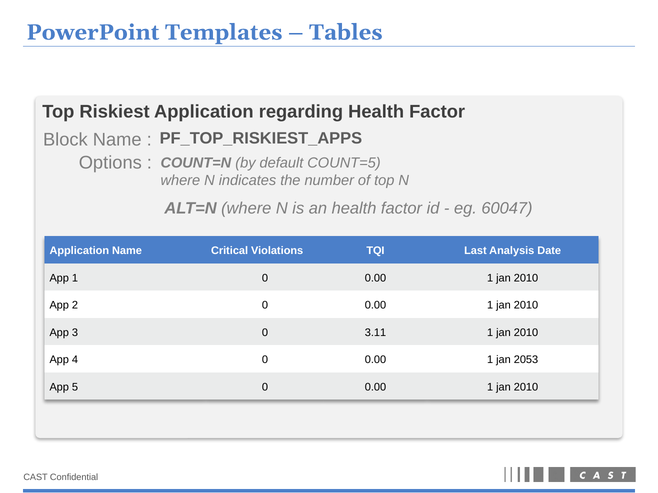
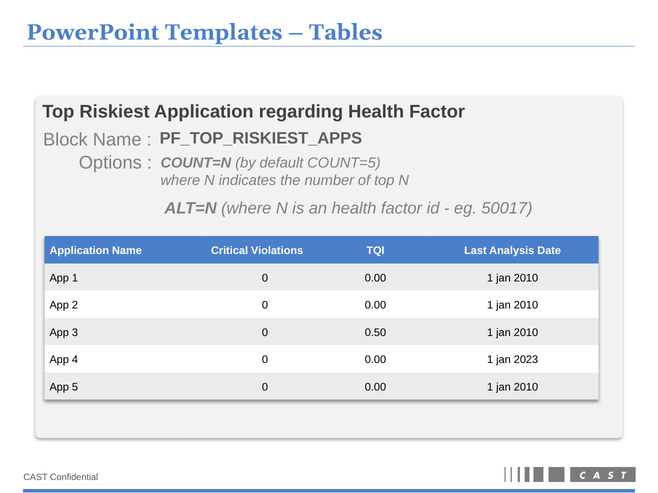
60047: 60047 -> 50017
3.11: 3.11 -> 0.50
2053: 2053 -> 2023
